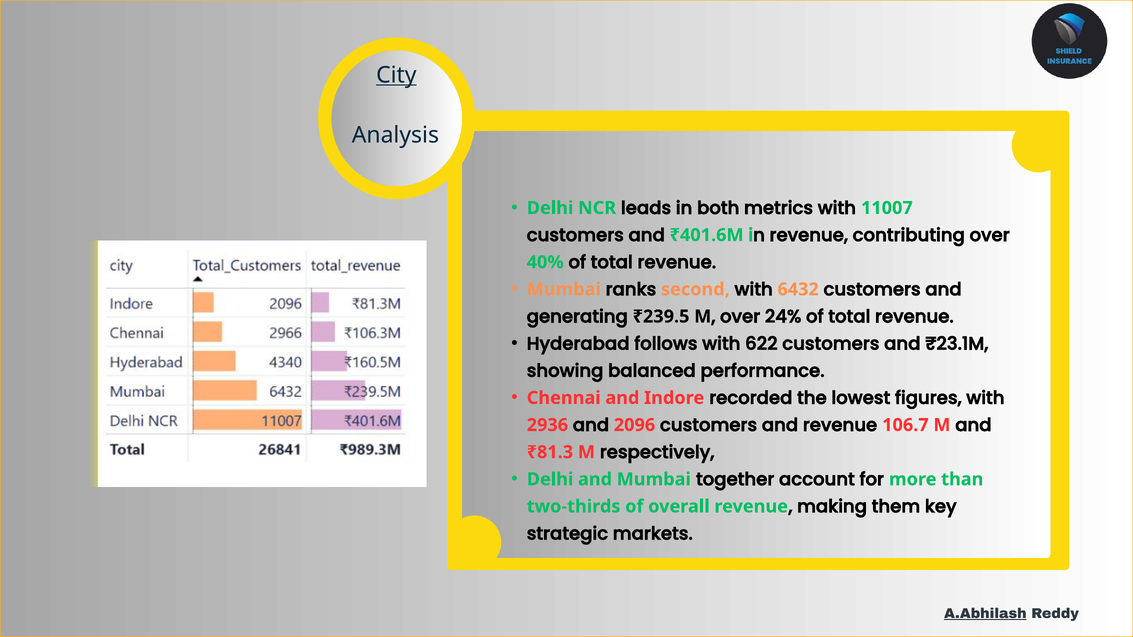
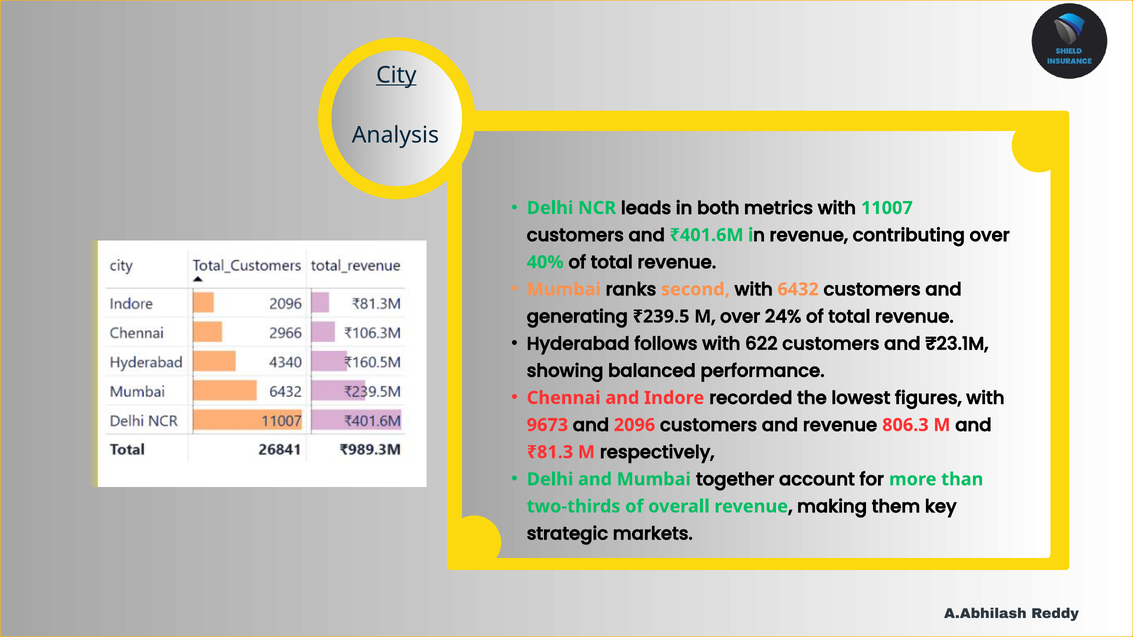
2936: 2936 -> 9673
106.7: 106.7 -> 806.3
A.Abhilash underline: present -> none
